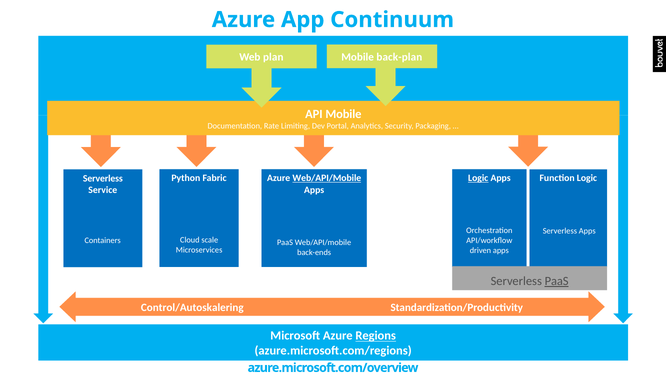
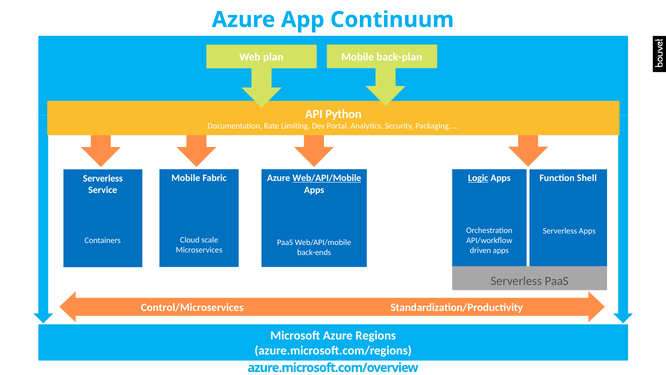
API Mobile: Mobile -> Python
Python at (186, 178): Python -> Mobile
Function Logic: Logic -> Shell
PaaS at (557, 281) underline: present -> none
Control/Autoskalering: Control/Autoskalering -> Control/Microservices
Regions underline: present -> none
